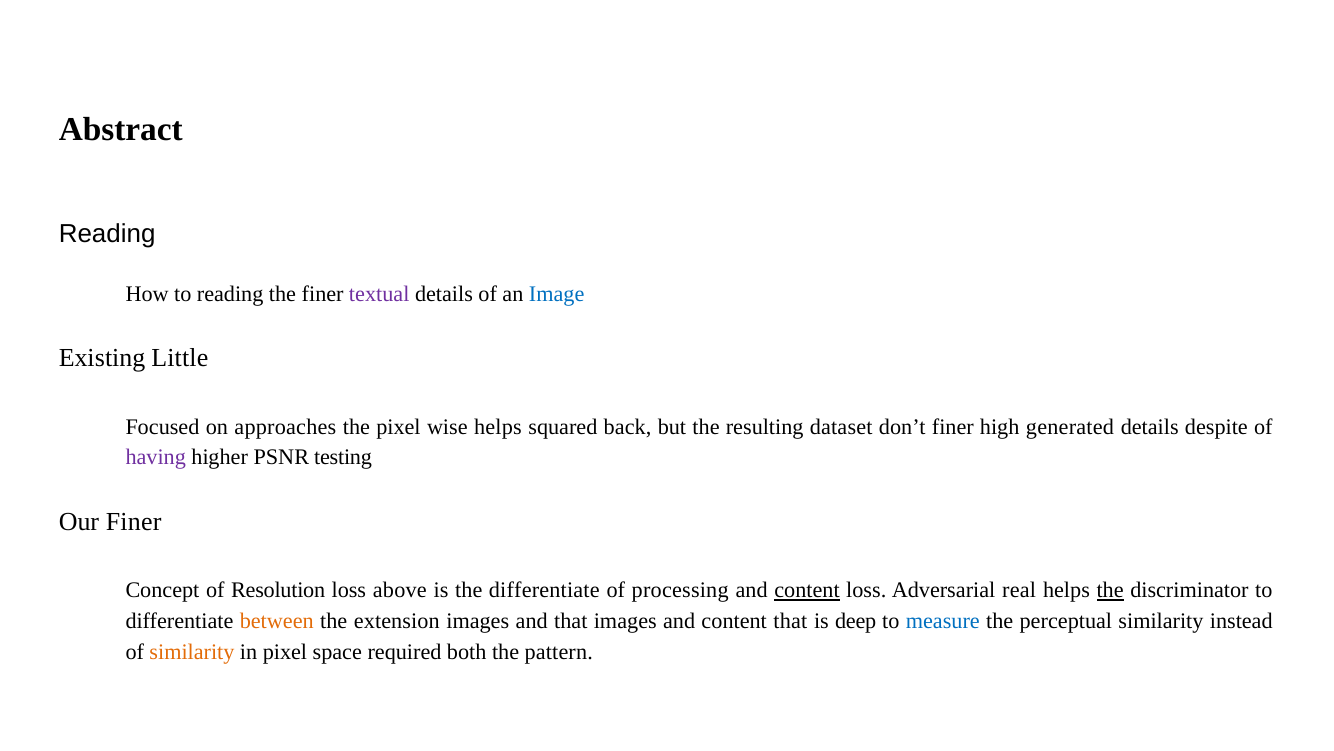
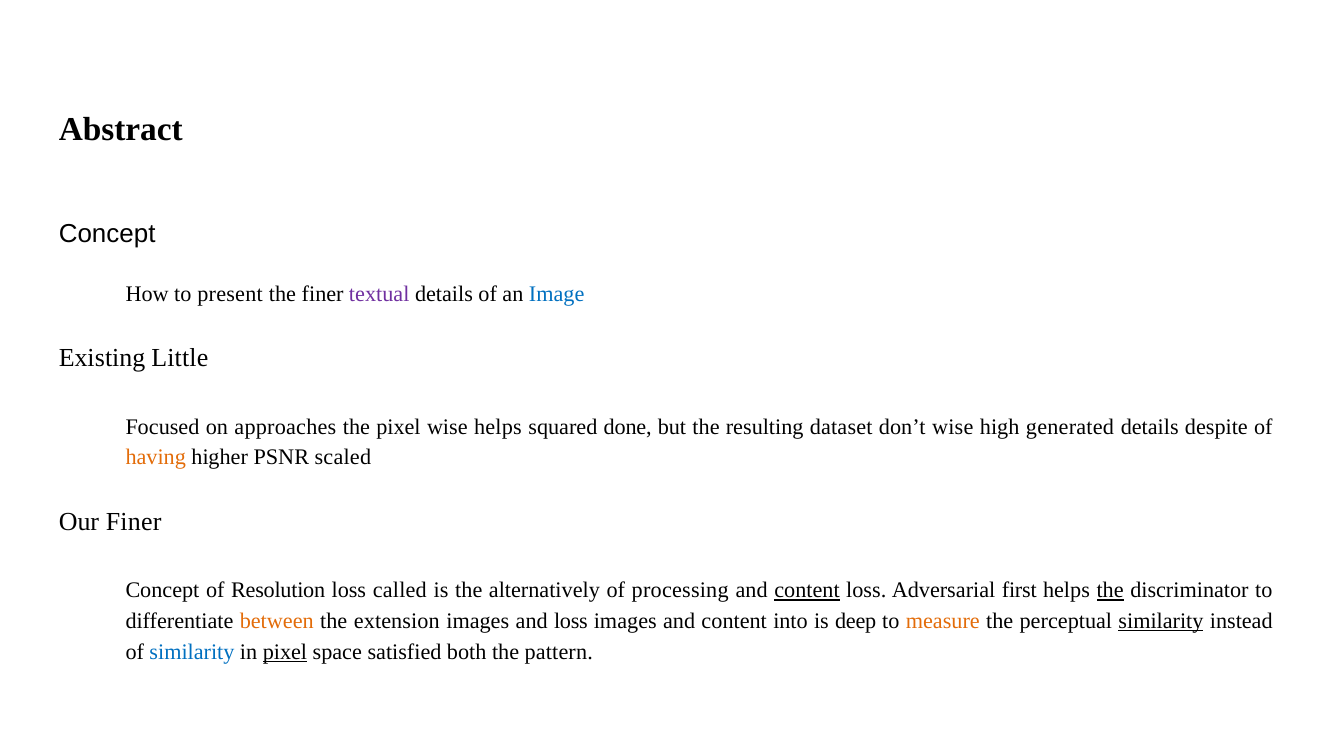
Reading at (107, 234): Reading -> Concept
to reading: reading -> present
back: back -> done
don’t finer: finer -> wise
having colour: purple -> orange
testing: testing -> scaled
above: above -> called
the differentiate: differentiate -> alternatively
real: real -> first
and that: that -> loss
content that: that -> into
measure colour: blue -> orange
similarity at (1161, 621) underline: none -> present
similarity at (192, 651) colour: orange -> blue
pixel at (285, 651) underline: none -> present
required: required -> satisfied
